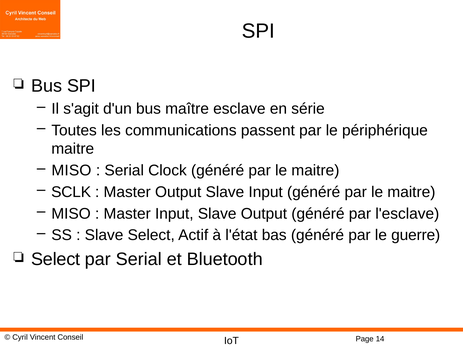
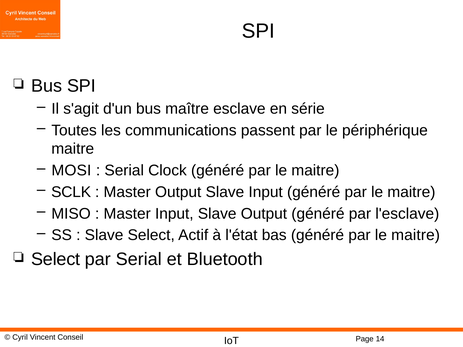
MISO at (71, 171): MISO -> MOSI
guerre at (416, 235): guerre -> maitre
